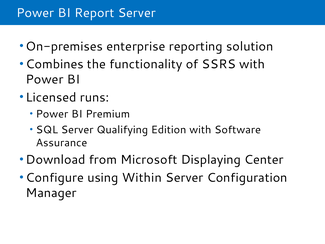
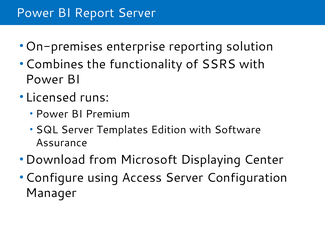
Qualifying: Qualifying -> Templates
Within: Within -> Access
